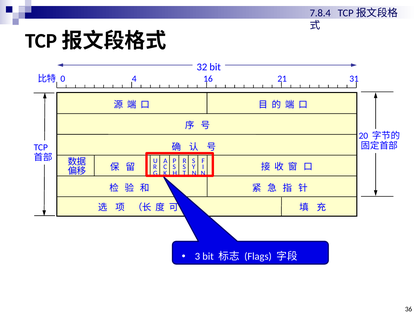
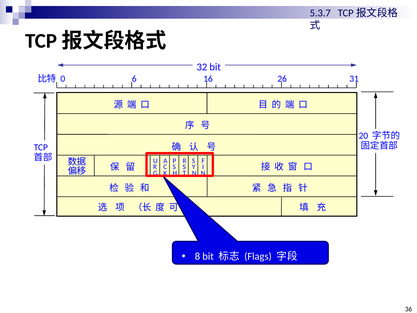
7.8.4: 7.8.4 -> 5.3.7
4: 4 -> 6
21: 21 -> 26
3: 3 -> 8
